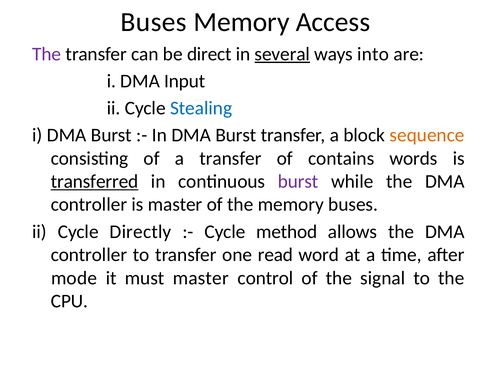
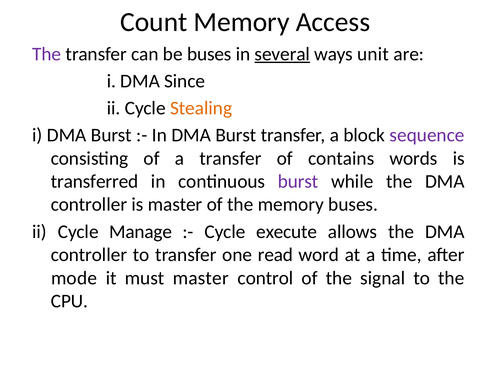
Buses at (154, 22): Buses -> Count
be direct: direct -> buses
into: into -> unit
Input: Input -> Since
Stealing colour: blue -> orange
sequence colour: orange -> purple
transferred underline: present -> none
Directly: Directly -> Manage
method: method -> execute
